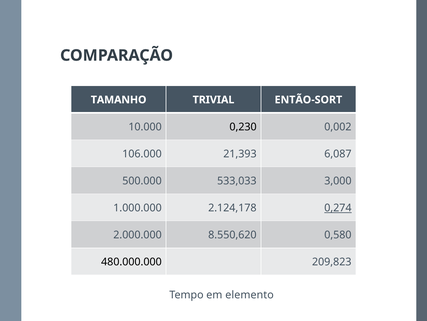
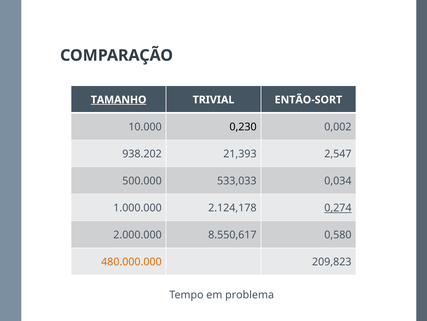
TAMANHO underline: none -> present
106.000: 106.000 -> 938.202
6,087: 6,087 -> 2,547
3,000: 3,000 -> 0,034
8.550,620: 8.550,620 -> 8.550,617
480.000.000 colour: black -> orange
elemento: elemento -> problema
